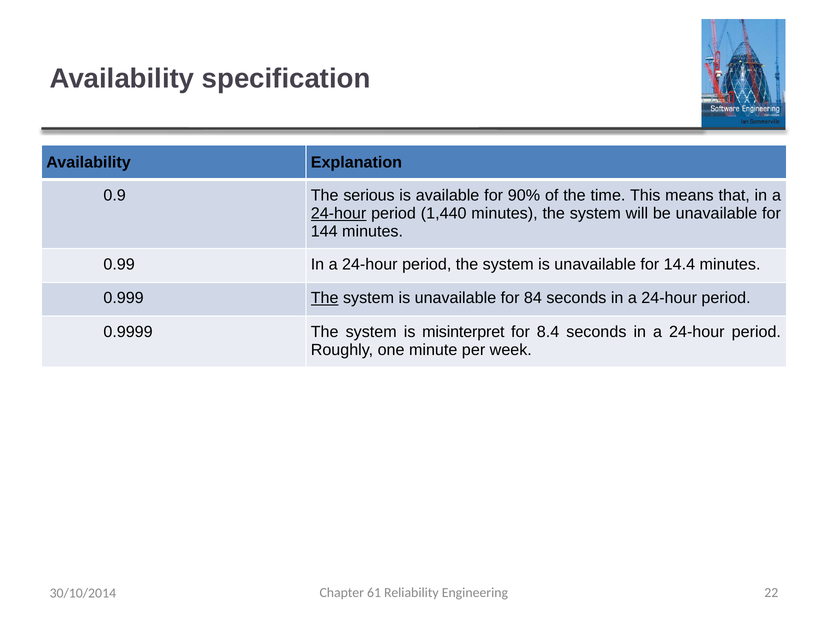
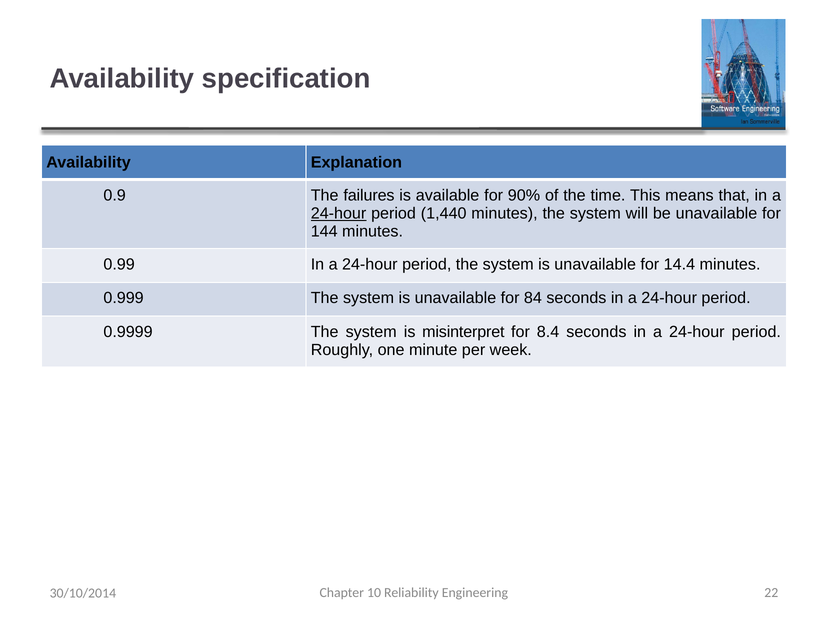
serious: serious -> failures
The at (325, 298) underline: present -> none
61: 61 -> 10
